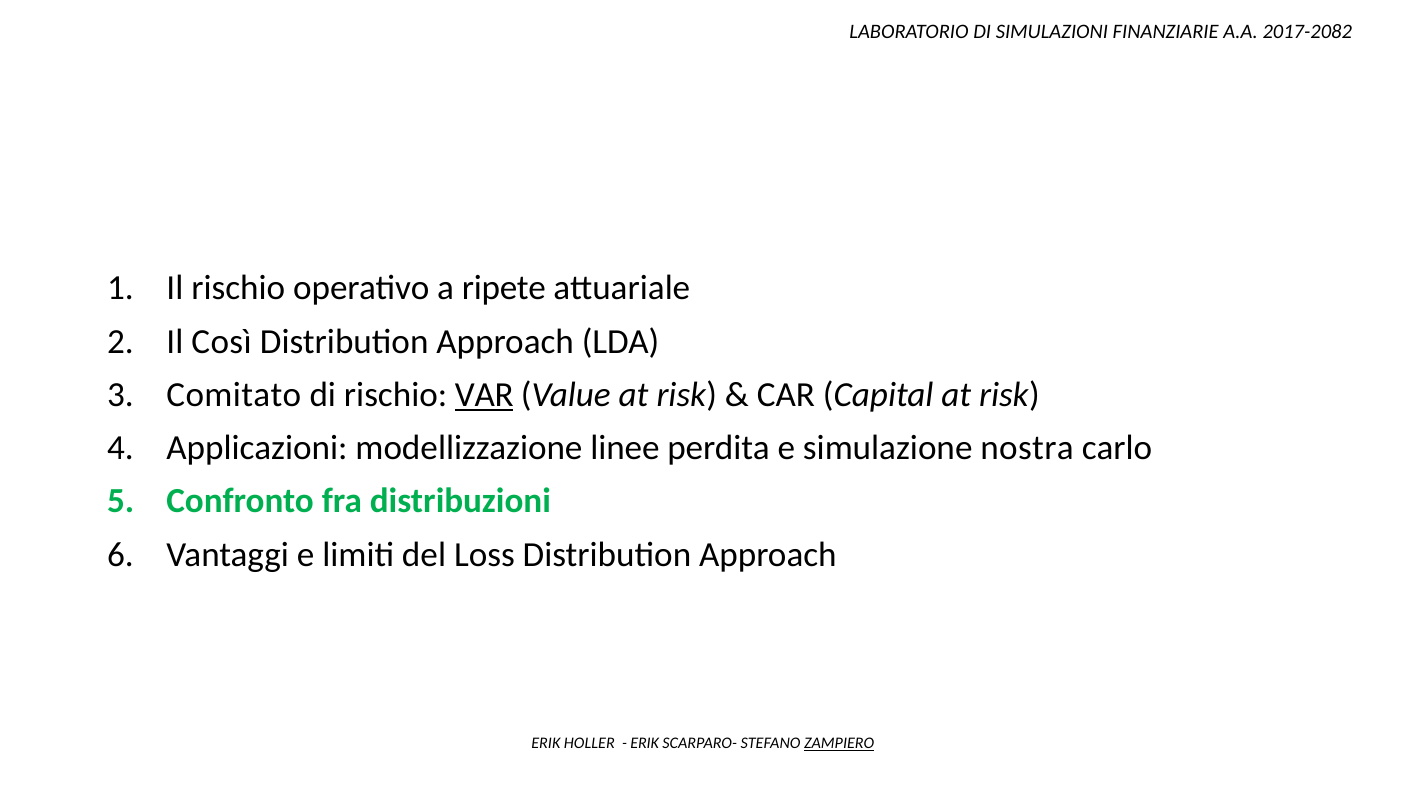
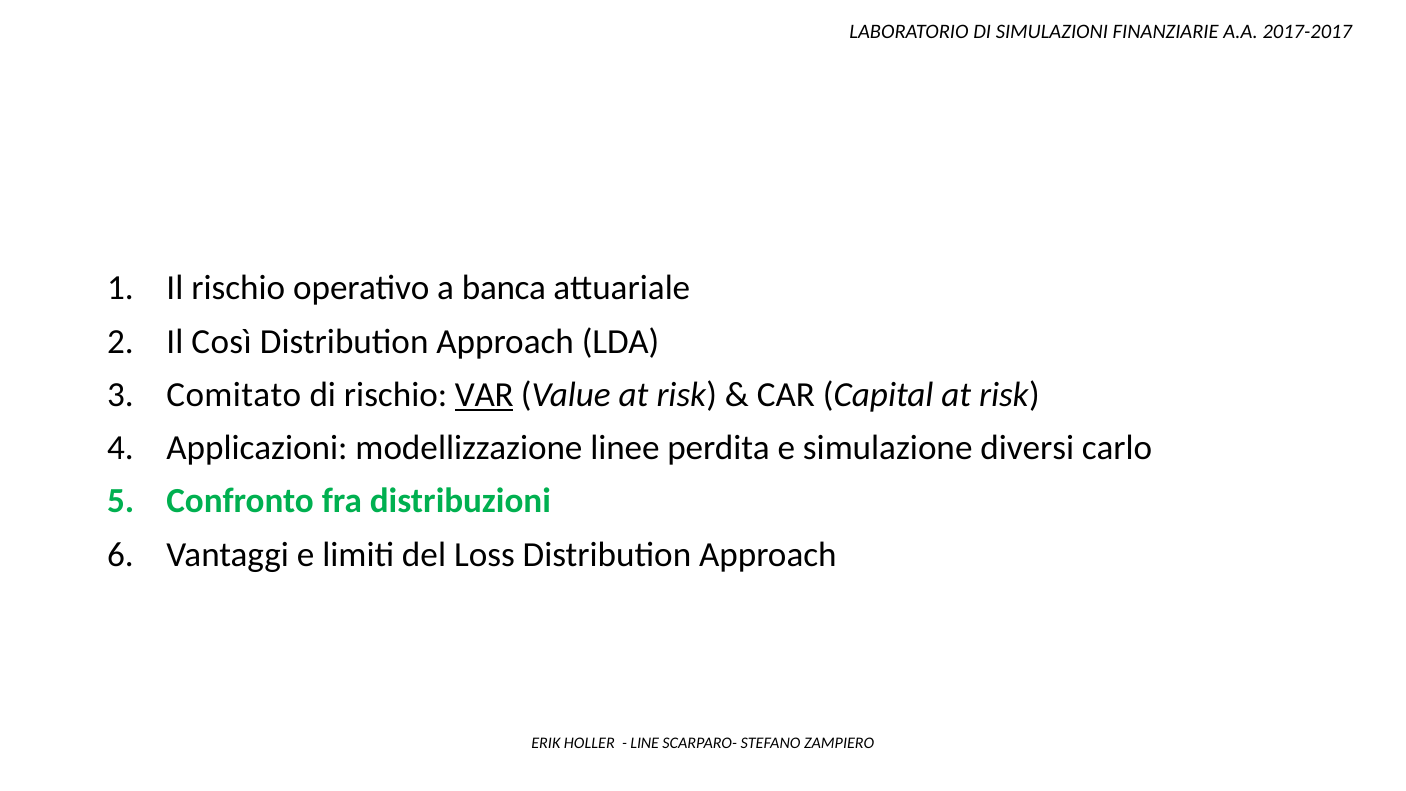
2017-2082: 2017-2082 -> 2017-2017
ripete: ripete -> banca
nostra: nostra -> diversi
ERIK at (645, 743): ERIK -> LINE
ZAMPIERO underline: present -> none
